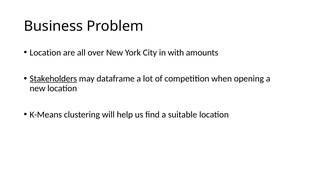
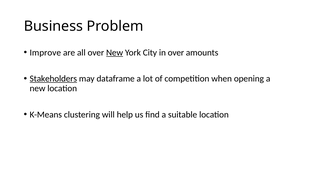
Location at (45, 53): Location -> Improve
New at (115, 53) underline: none -> present
in with: with -> over
